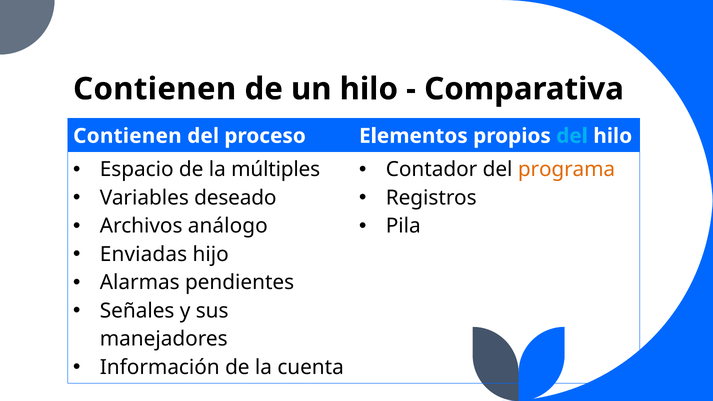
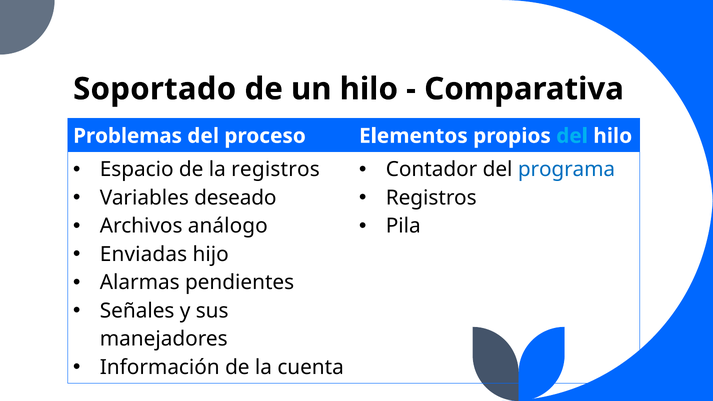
Contienen at (155, 89): Contienen -> Soportado
Contienen at (127, 136): Contienen -> Problemas
la múltiples: múltiples -> registros
programa colour: orange -> blue
